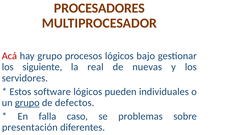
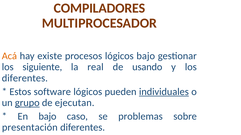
PROCESADORES: PROCESADORES -> COMPILADORES
Acá colour: red -> orange
hay grupo: grupo -> existe
nuevas: nuevas -> usando
servidores at (25, 78): servidores -> diferentes
individuales underline: none -> present
defectos: defectos -> ejecutan
En falla: falla -> bajo
